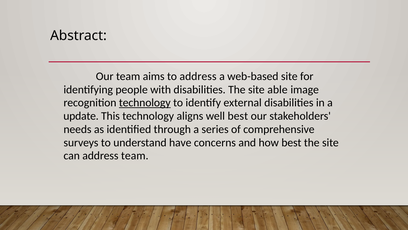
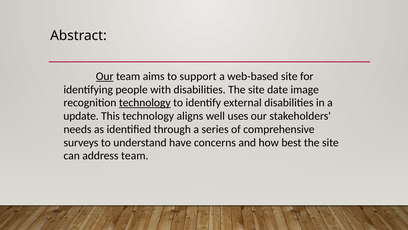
Our at (105, 76) underline: none -> present
to address: address -> support
able: able -> date
well best: best -> uses
